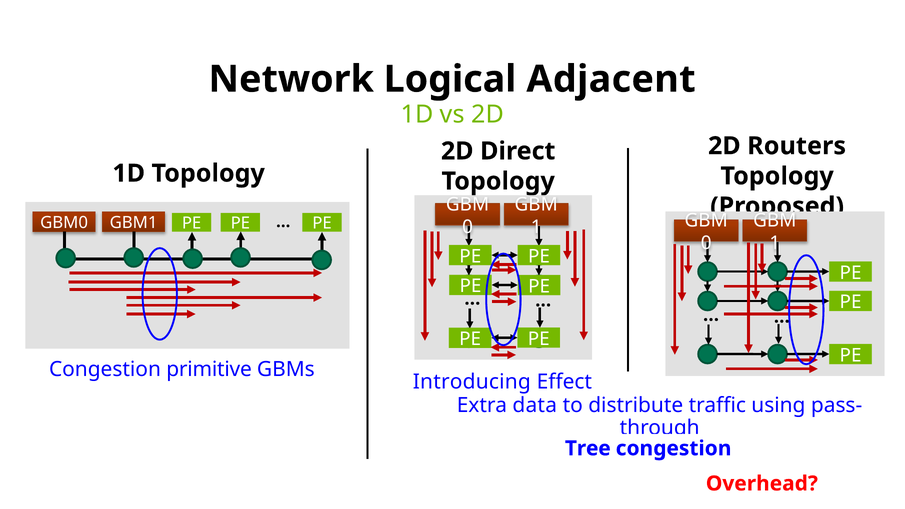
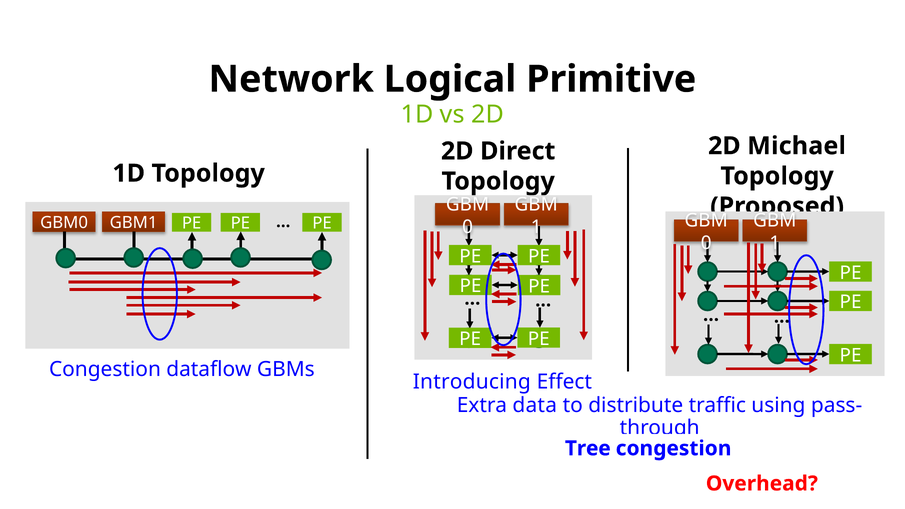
Adjacent: Adjacent -> Primitive
Routers: Routers -> Michael
primitive: primitive -> dataflow
